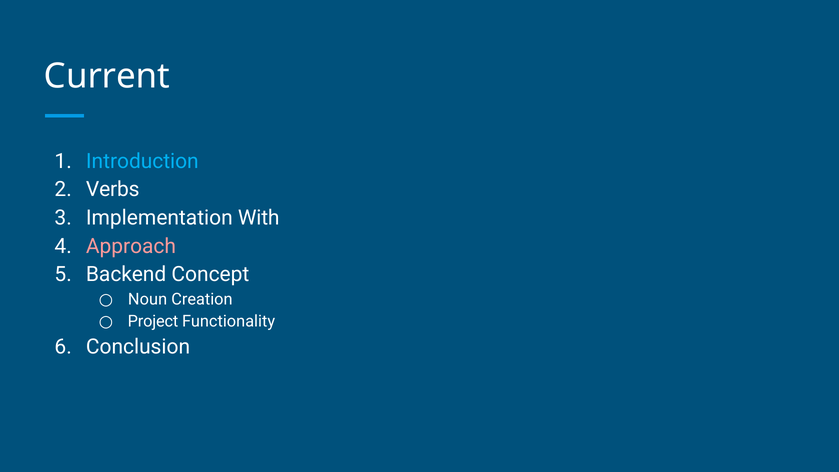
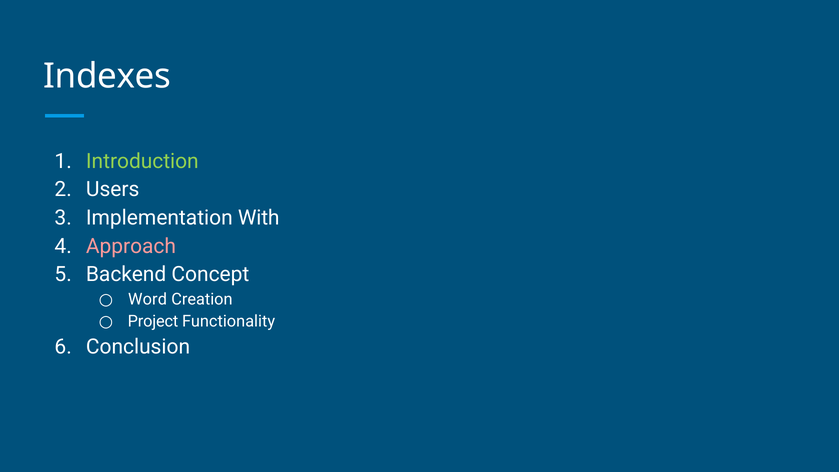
Current: Current -> Indexes
Introduction colour: light blue -> light green
Verbs: Verbs -> Users
Noun: Noun -> Word
